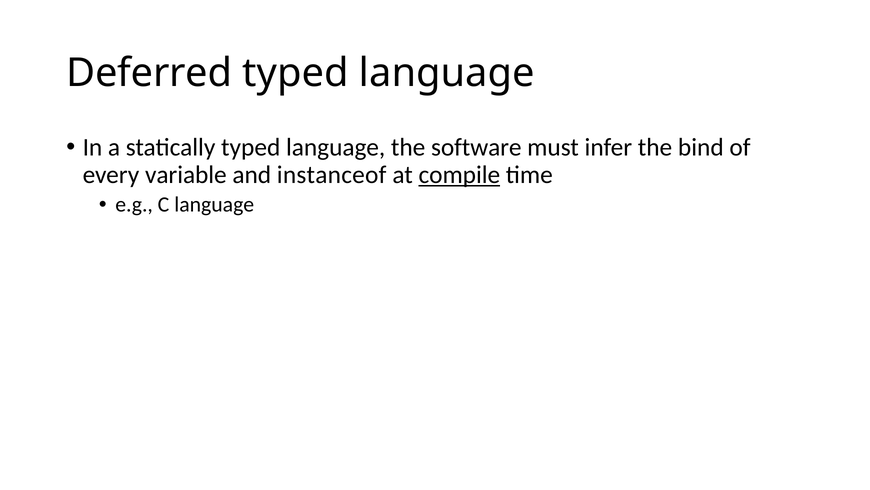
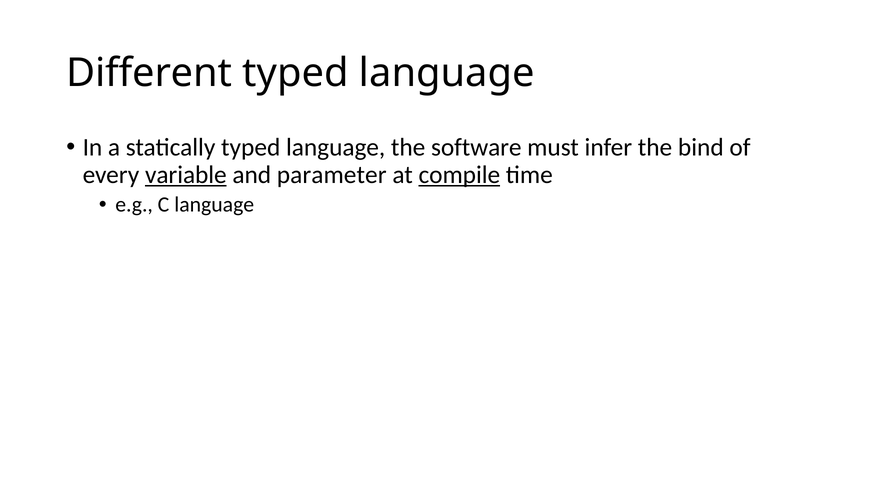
Deferred: Deferred -> Different
variable underline: none -> present
instanceof: instanceof -> parameter
